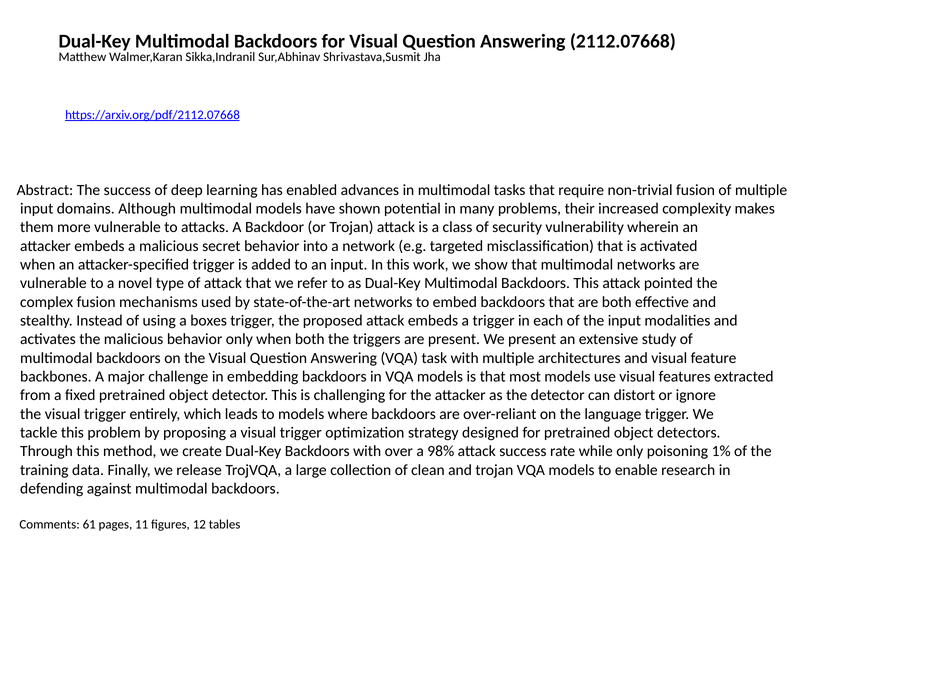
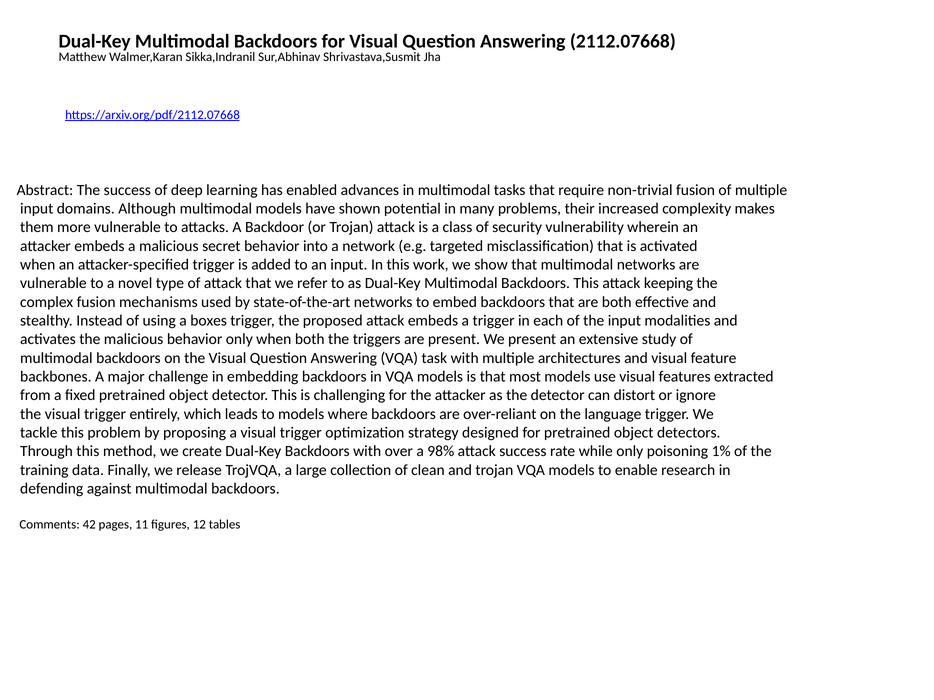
pointed: pointed -> keeping
61: 61 -> 42
